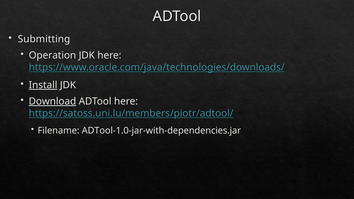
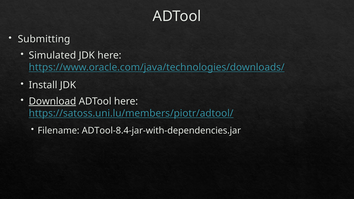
Operation: Operation -> Simulated
Install underline: present -> none
ADTool-1.0-jar-with-dependencies.jar: ADTool-1.0-jar-with-dependencies.jar -> ADTool-8.4-jar-with-dependencies.jar
